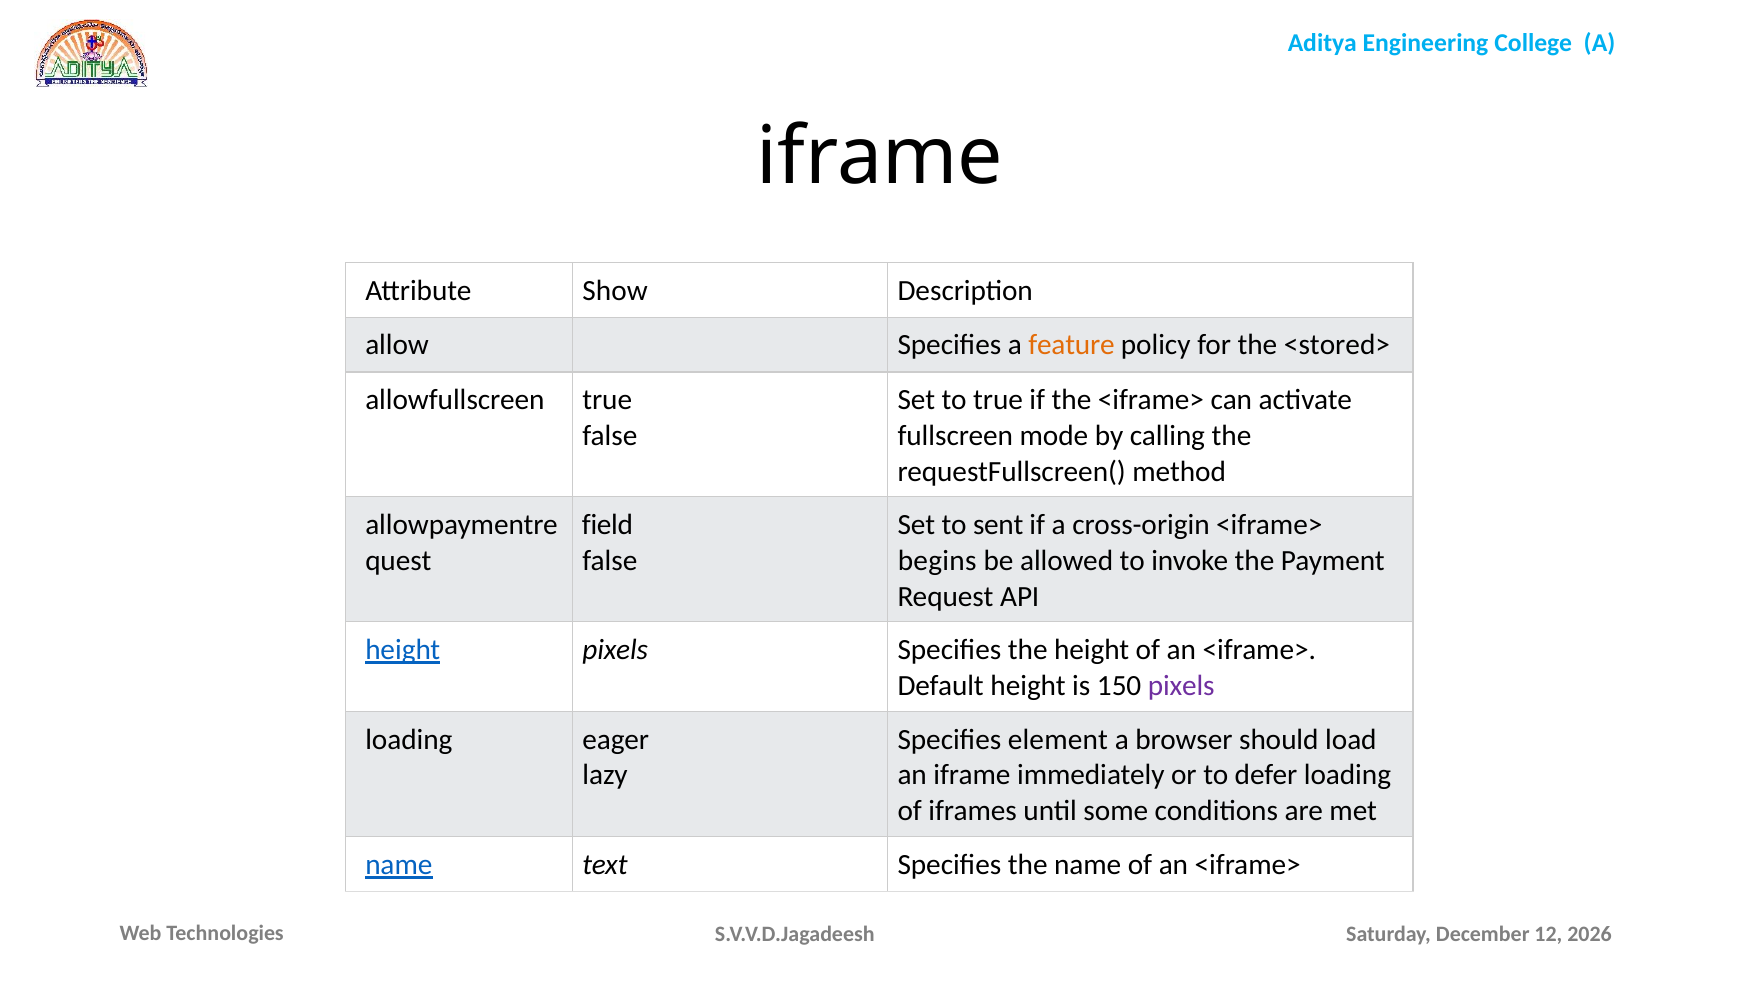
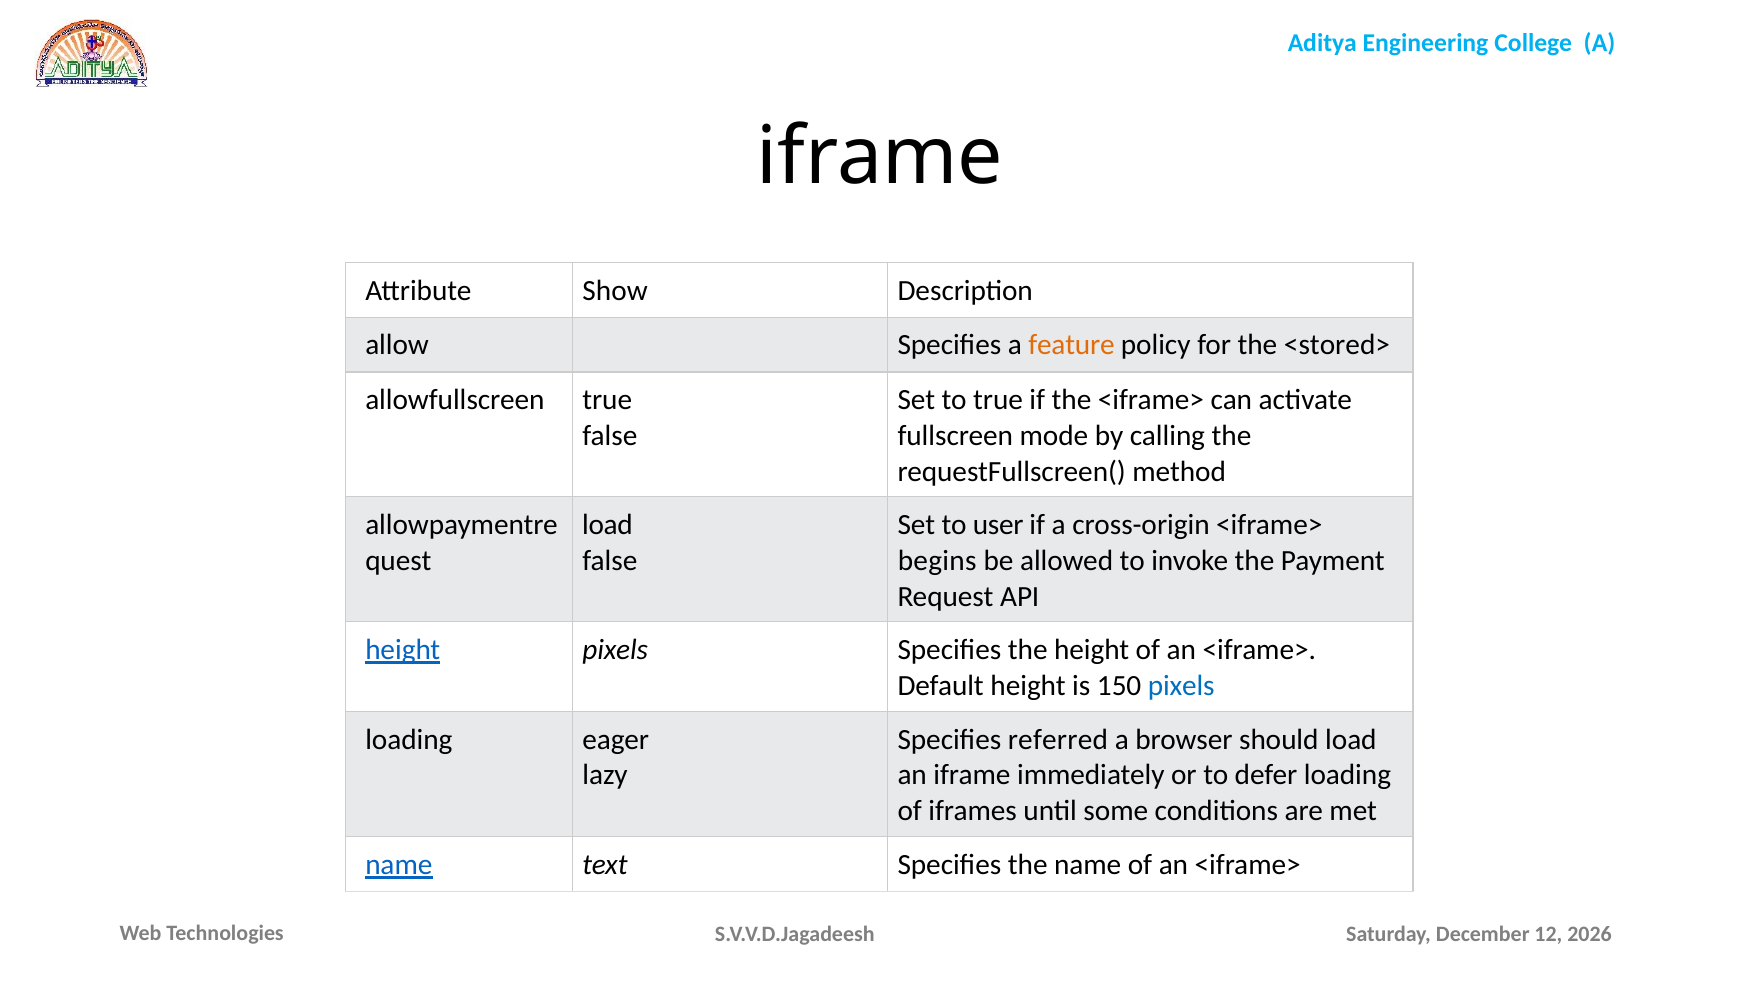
field at (607, 525): field -> load
sent: sent -> user
pixels at (1181, 686) colour: purple -> blue
element: element -> referred
